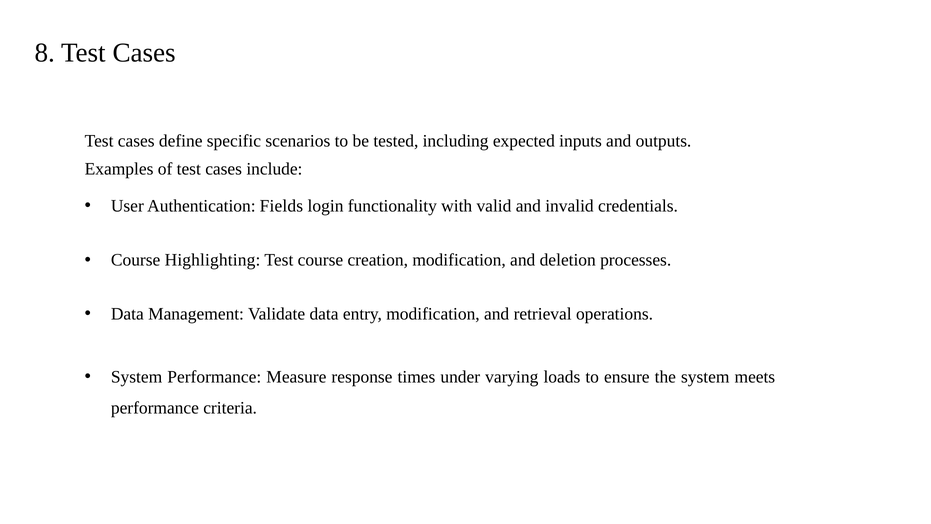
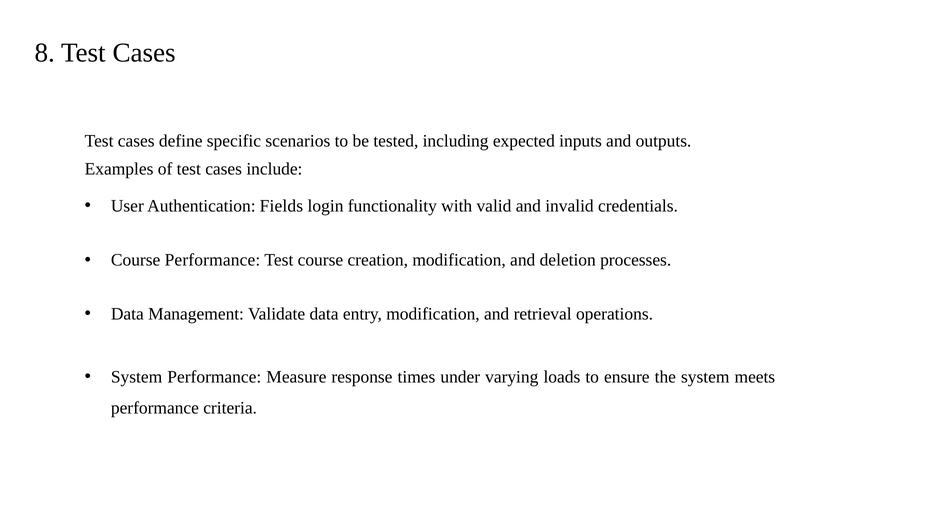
Course Highlighting: Highlighting -> Performance
